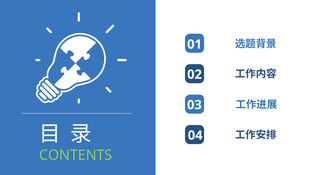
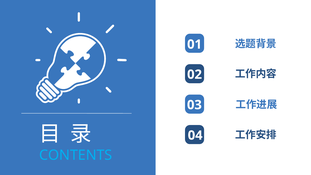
CONTENTS colour: light green -> light blue
